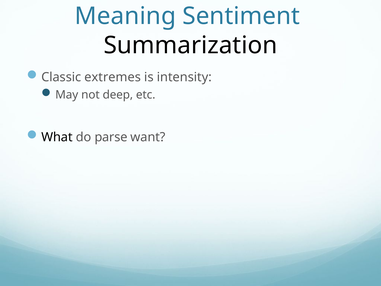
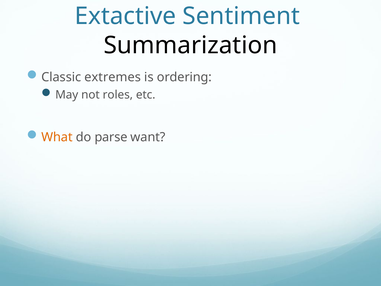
Meaning: Meaning -> Extactive
intensity: intensity -> ordering
deep: deep -> roles
What colour: black -> orange
